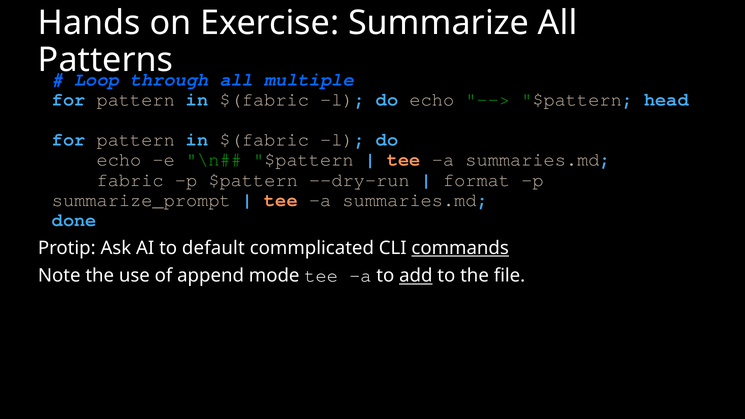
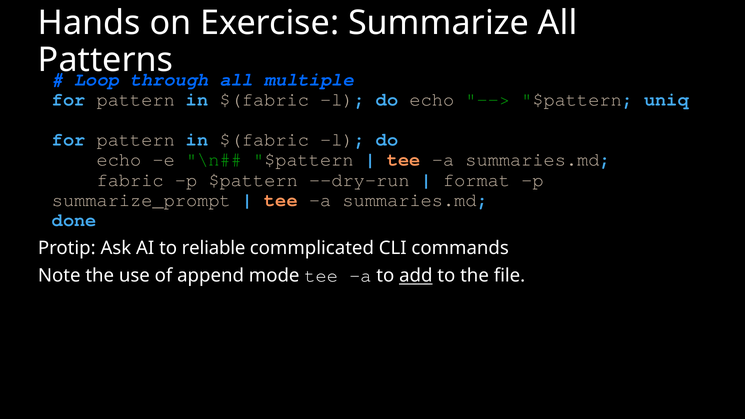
head: head -> uniq
default: default -> reliable
commands underline: present -> none
